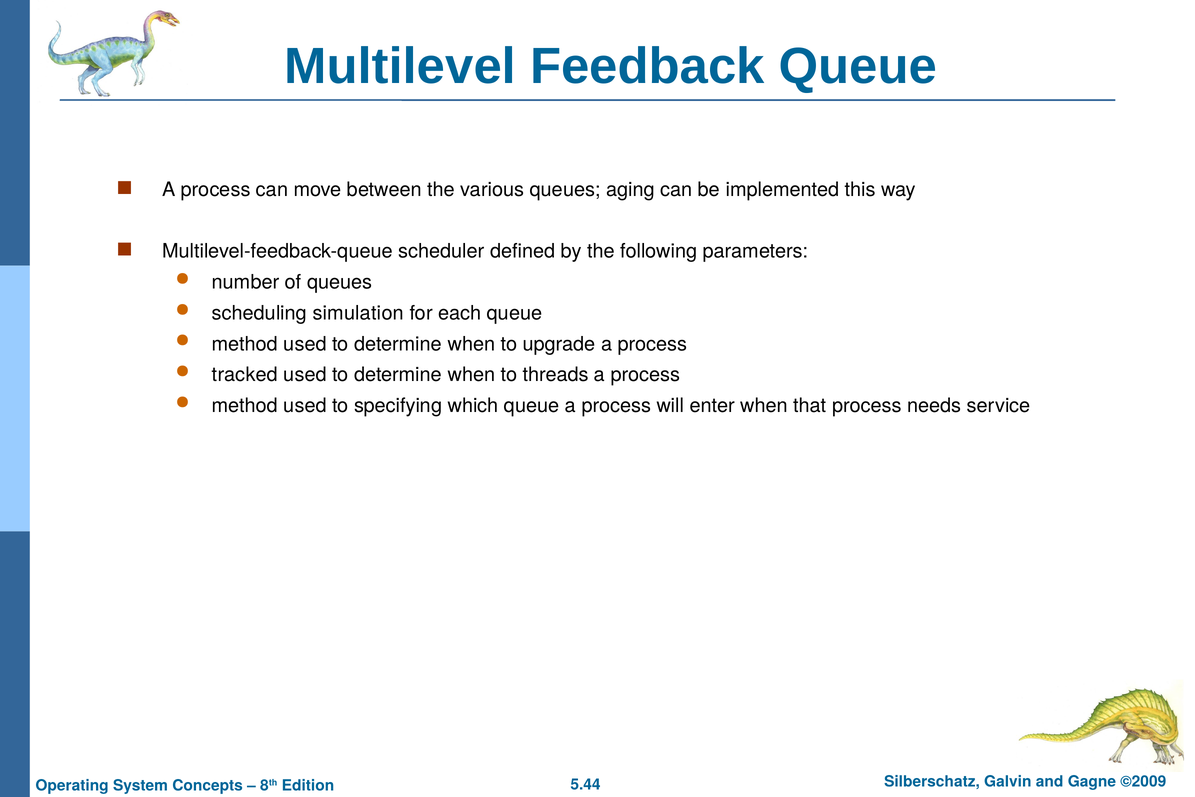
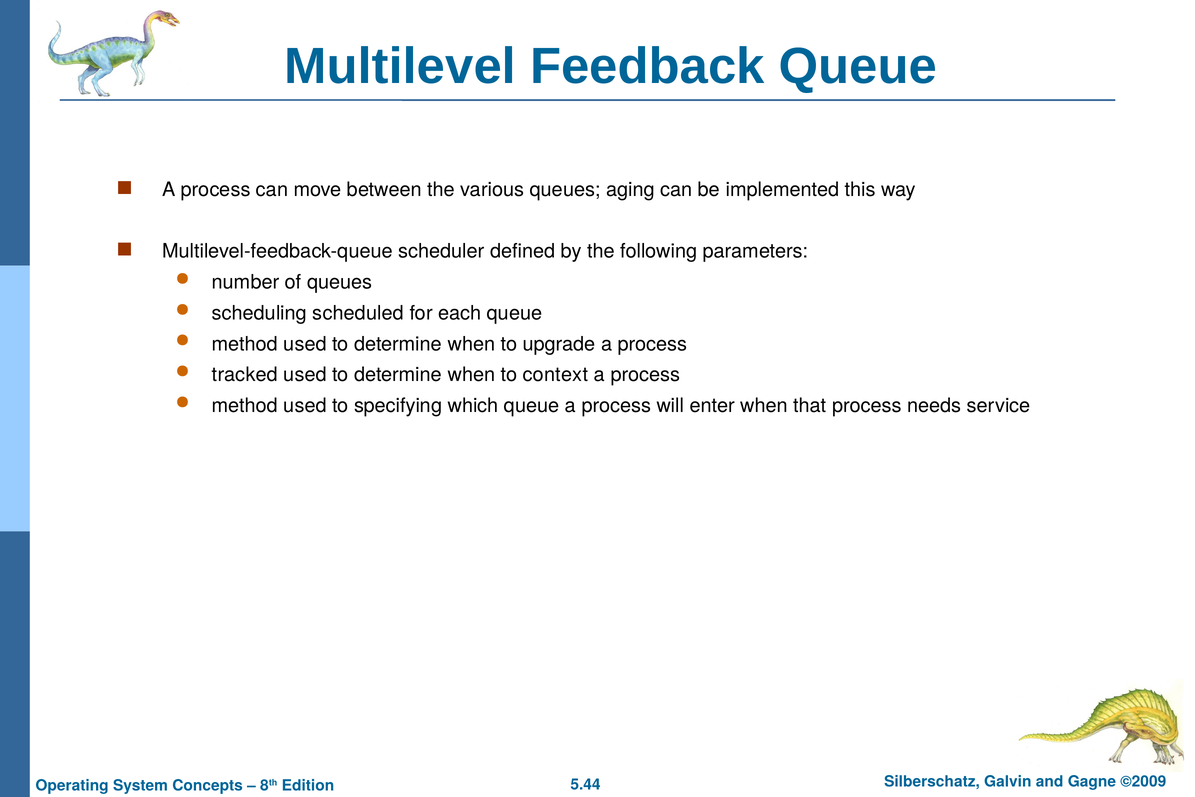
simulation: simulation -> scheduled
threads: threads -> context
